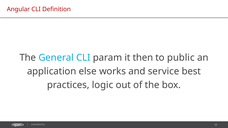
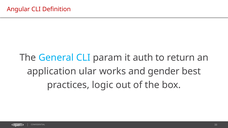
then: then -> auth
public: public -> return
else: else -> ular
service: service -> gender
